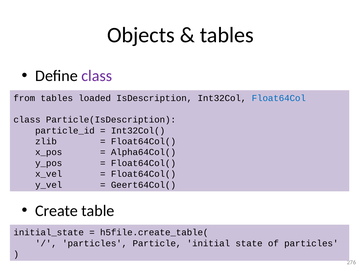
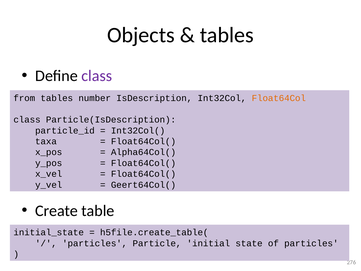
loaded: loaded -> number
Float64Col colour: blue -> orange
zlib: zlib -> taxa
